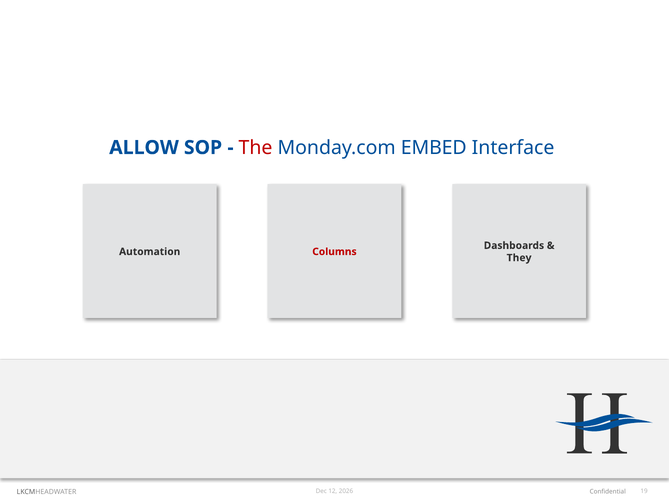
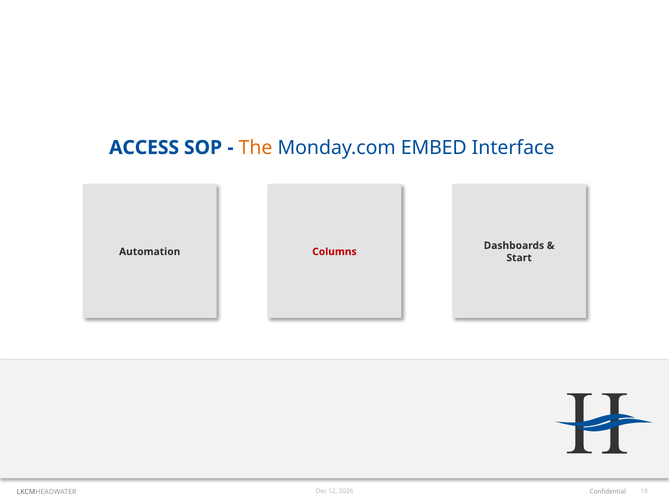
ALLOW: ALLOW -> ACCESS
The colour: red -> orange
They: They -> Start
